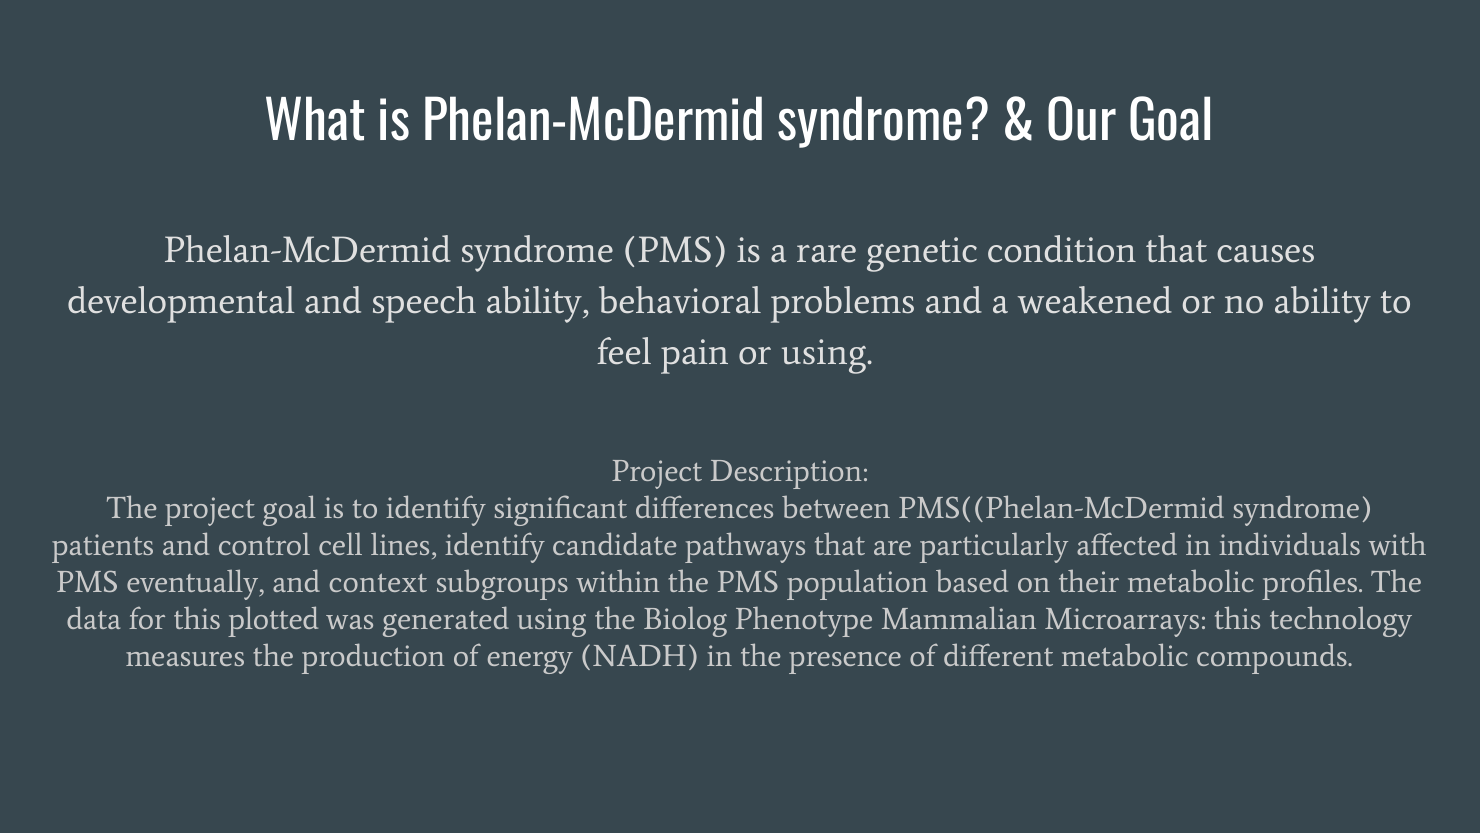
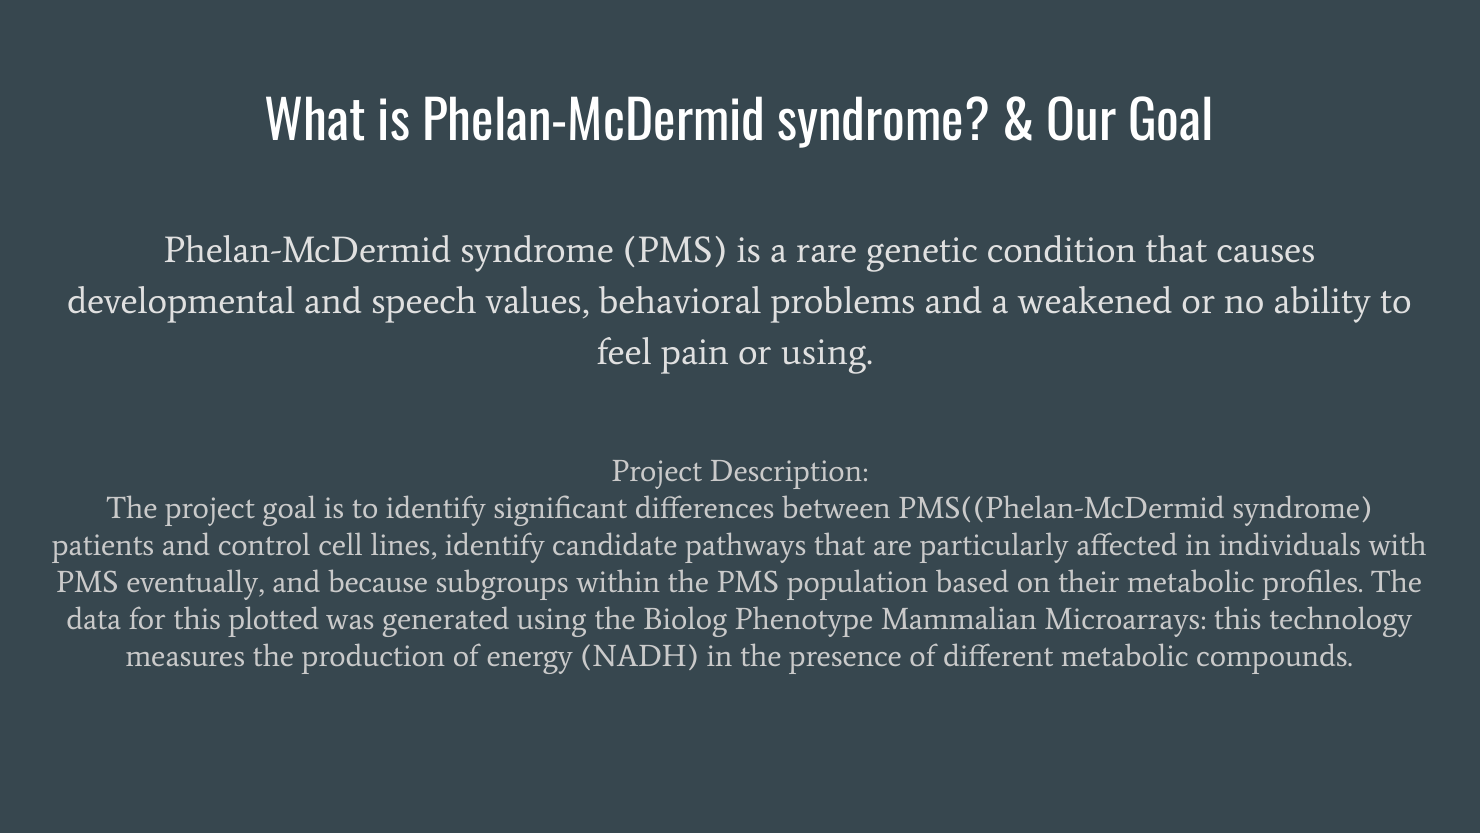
speech ability: ability -> values
context: context -> because
